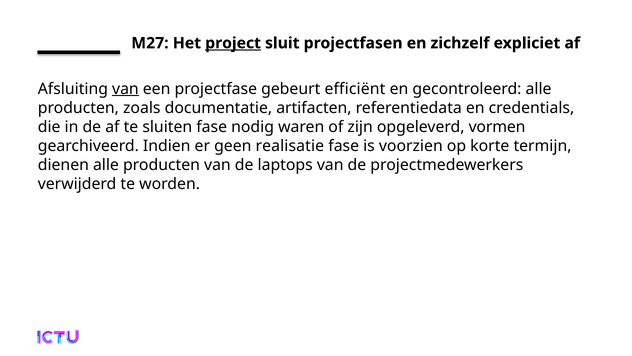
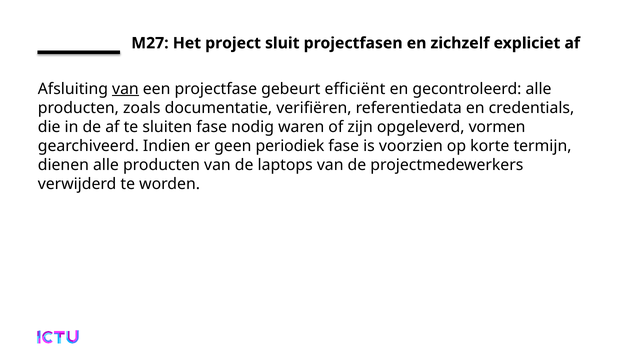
project underline: present -> none
artifacten: artifacten -> verifiëren
realisatie: realisatie -> periodiek
